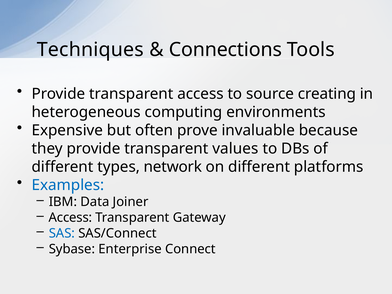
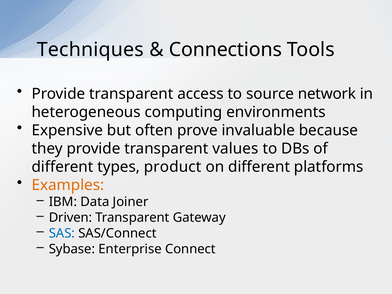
creating: creating -> network
network: network -> product
Examples colour: blue -> orange
Access at (70, 218): Access -> Driven
